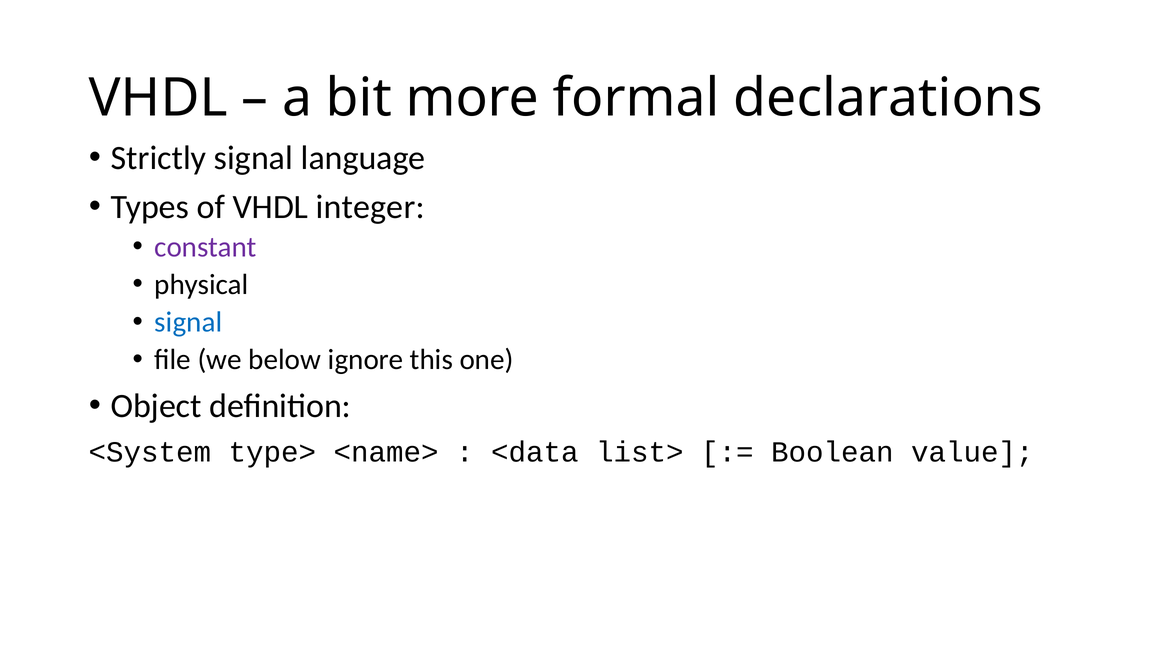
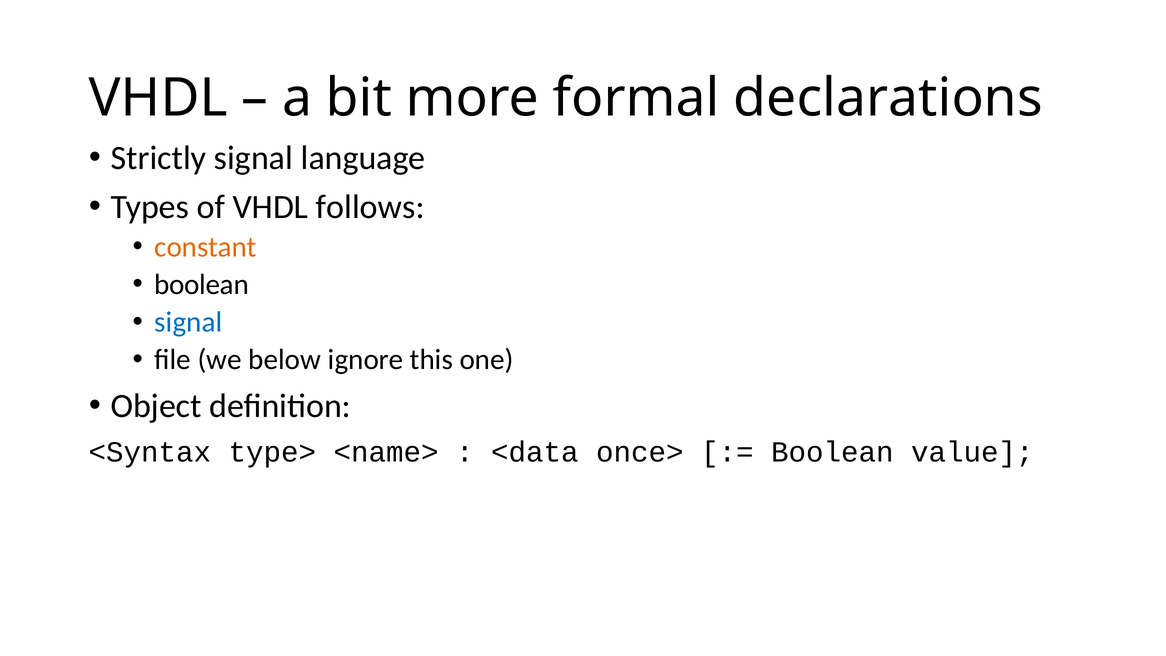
integer: integer -> follows
constant colour: purple -> orange
physical at (201, 284): physical -> boolean
<System: <System -> <Syntax
list>: list> -> once>
